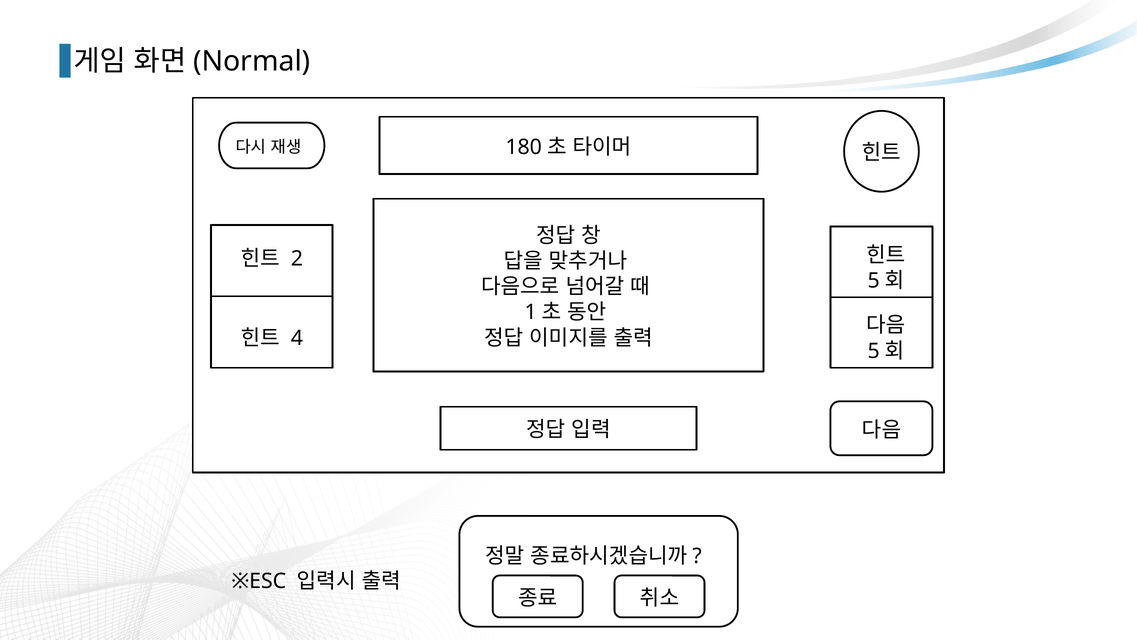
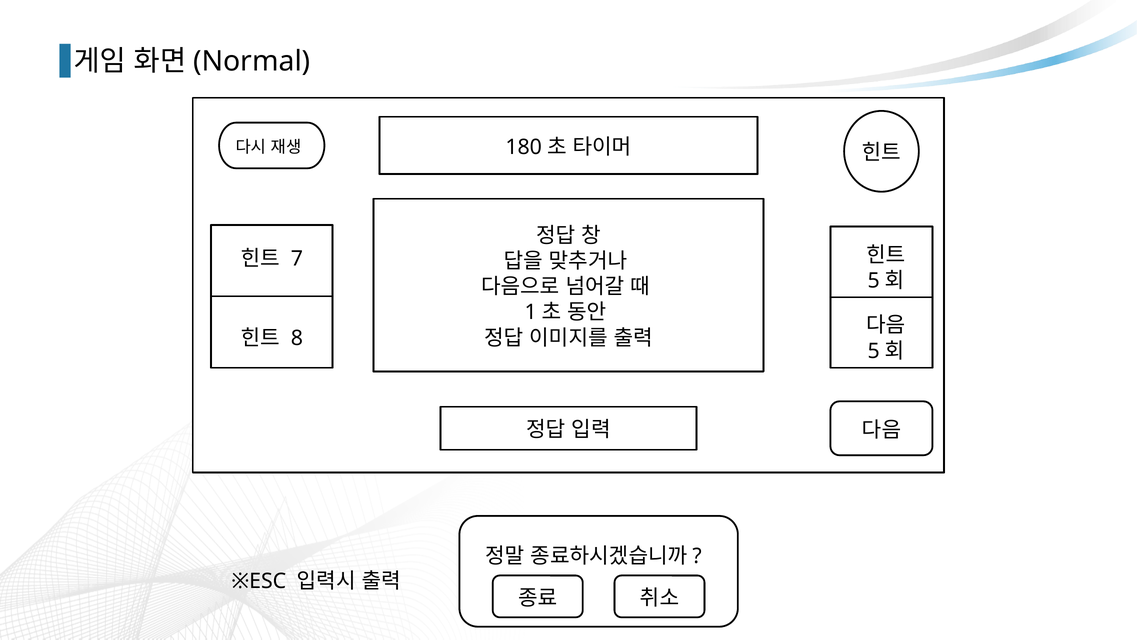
2: 2 -> 7
4: 4 -> 8
